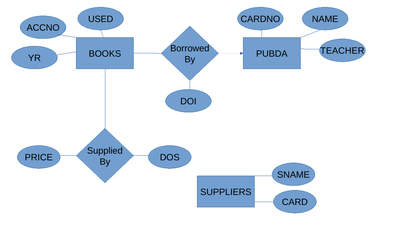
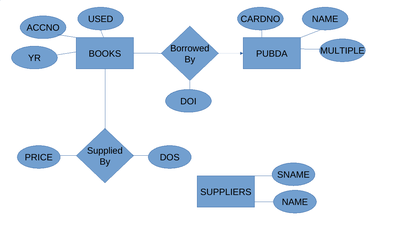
TEACHER: TEACHER -> MULTIPLE
CARD at (295, 202): CARD -> NAME
